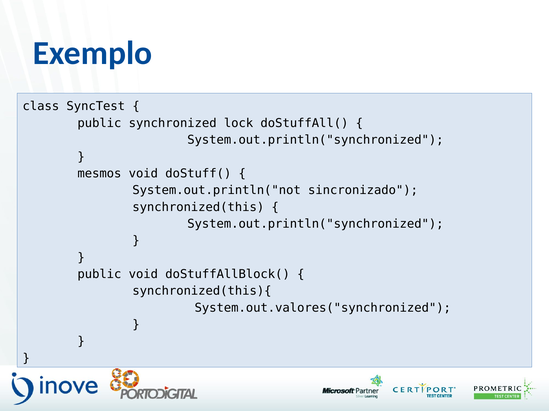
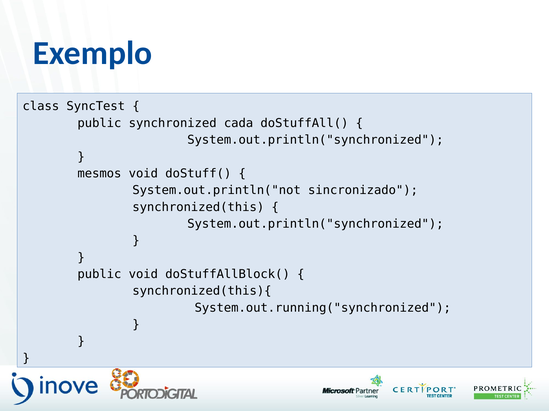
lock: lock -> cada
System.out.valores("synchronized: System.out.valores("synchronized -> System.out.running("synchronized
